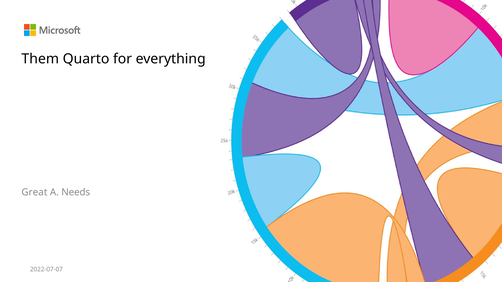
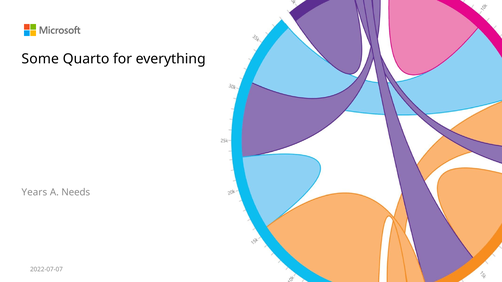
Them: Them -> Some
Great: Great -> Years
